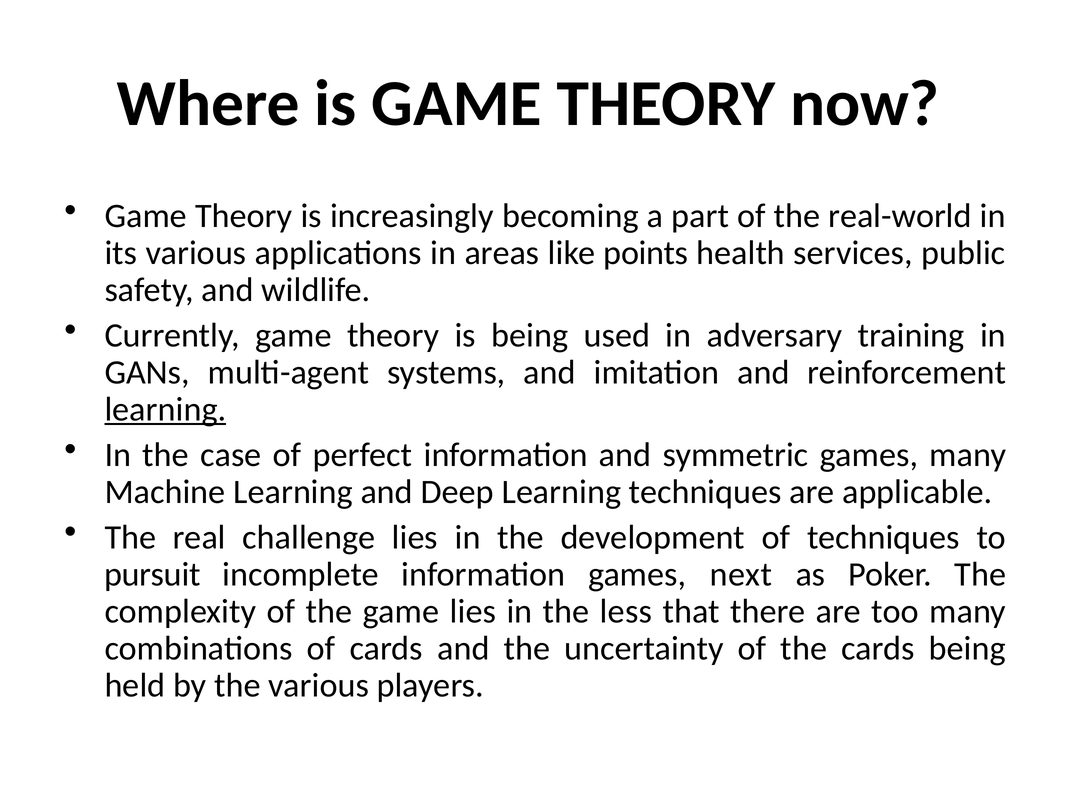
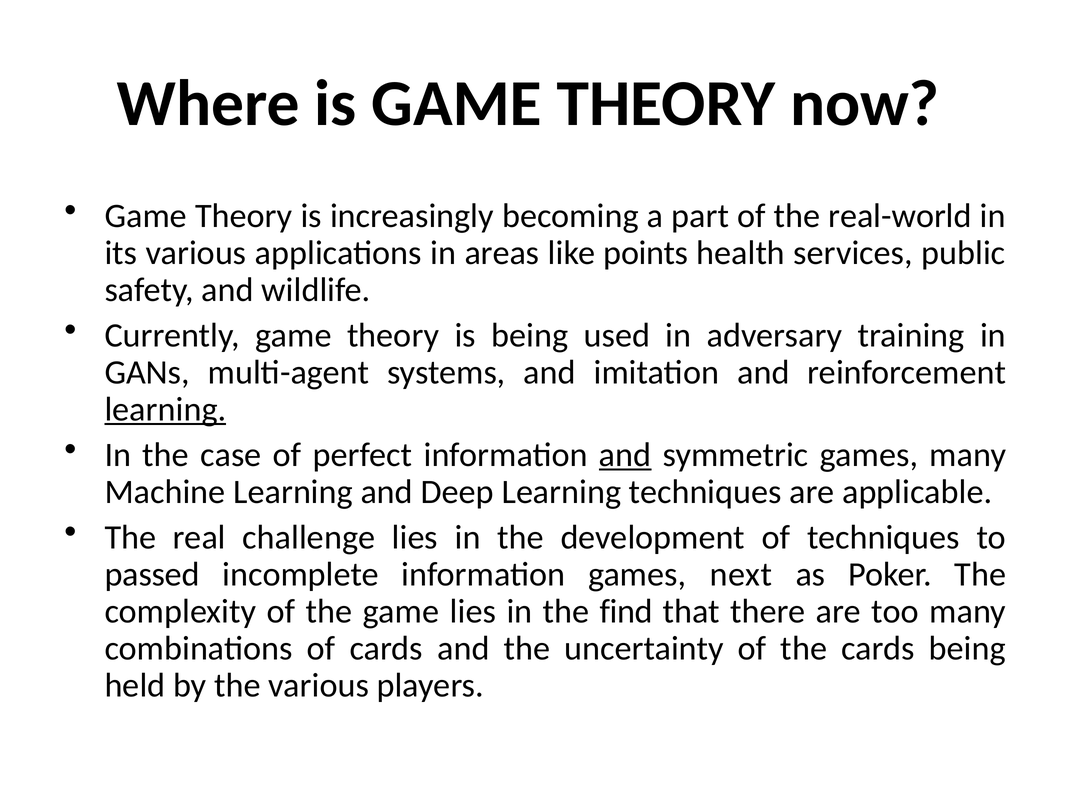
and at (625, 455) underline: none -> present
pursuit: pursuit -> passed
less: less -> find
